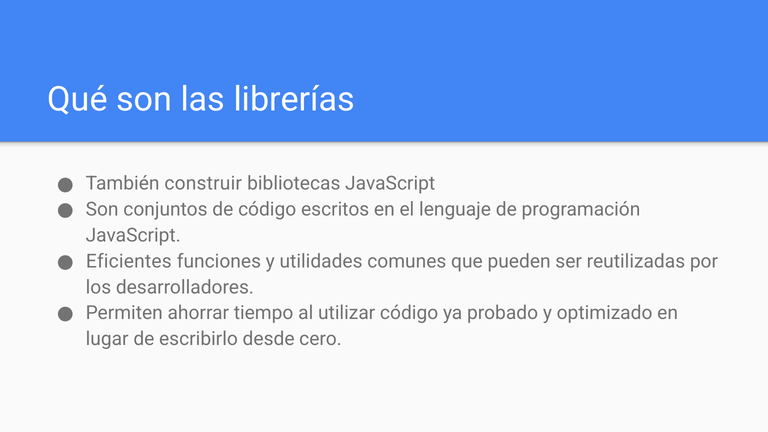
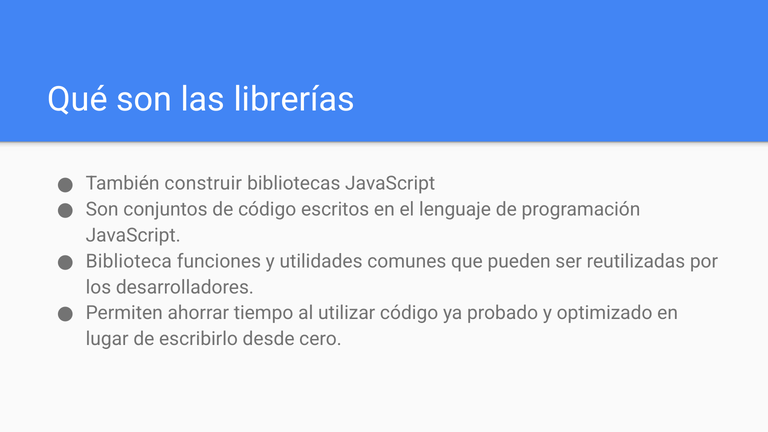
Eficientes: Eficientes -> Biblioteca
